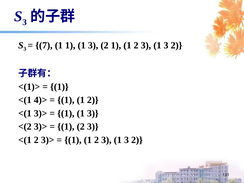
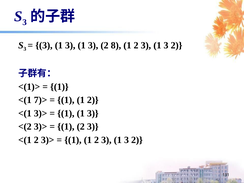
7 at (44, 45): 7 -> 3
1 at (70, 45): 1 -> 3
2 1: 1 -> 8
4)>: 4)> -> 7)>
